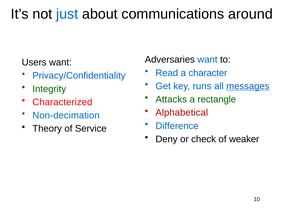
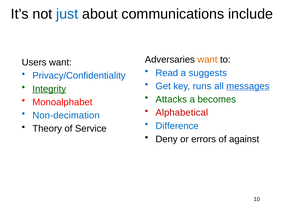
around: around -> include
want at (207, 60) colour: blue -> orange
character: character -> suggests
Integrity underline: none -> present
rectangle: rectangle -> becomes
Characterized: Characterized -> Monoalphabet
check: check -> errors
weaker: weaker -> against
